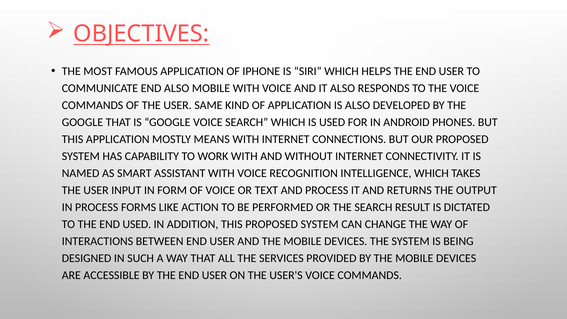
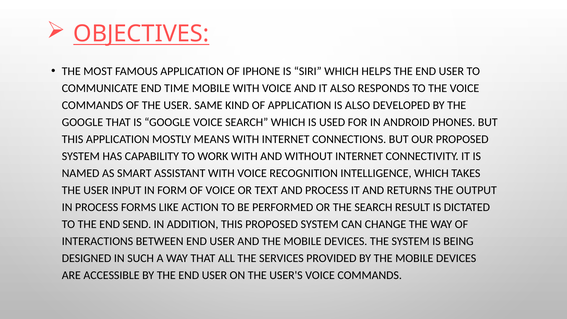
END ALSO: ALSO -> TIME
END USED: USED -> SEND
